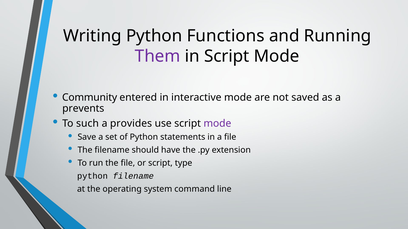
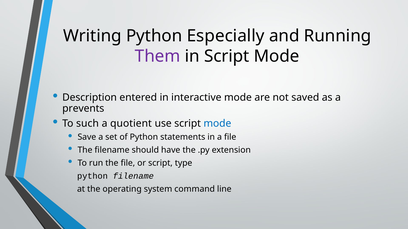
Functions: Functions -> Especially
Community: Community -> Description
provides: provides -> quotient
mode at (217, 124) colour: purple -> blue
